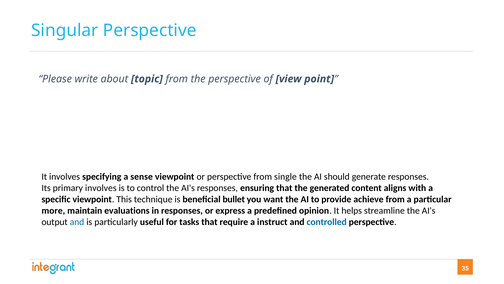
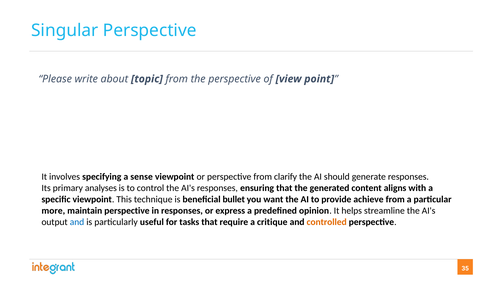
single: single -> clarify
primary involves: involves -> analyses
maintain evaluations: evaluations -> perspective
instruct: instruct -> critique
controlled colour: blue -> orange
